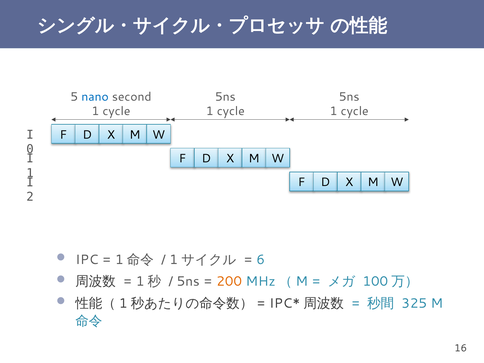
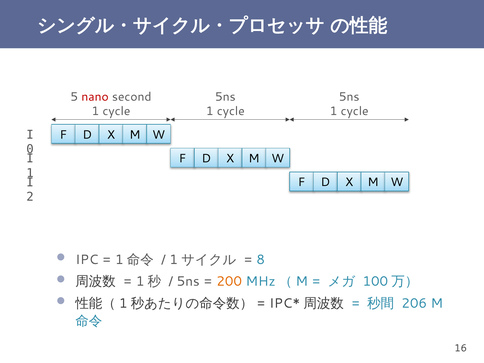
nano colour: blue -> red
6: 6 -> 8
325: 325 -> 206
